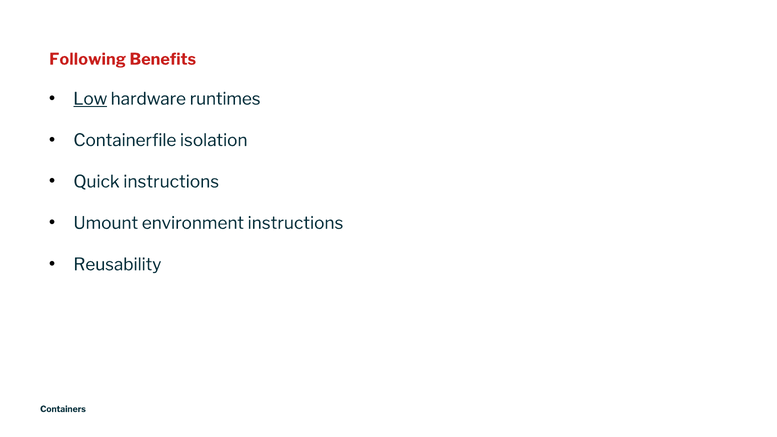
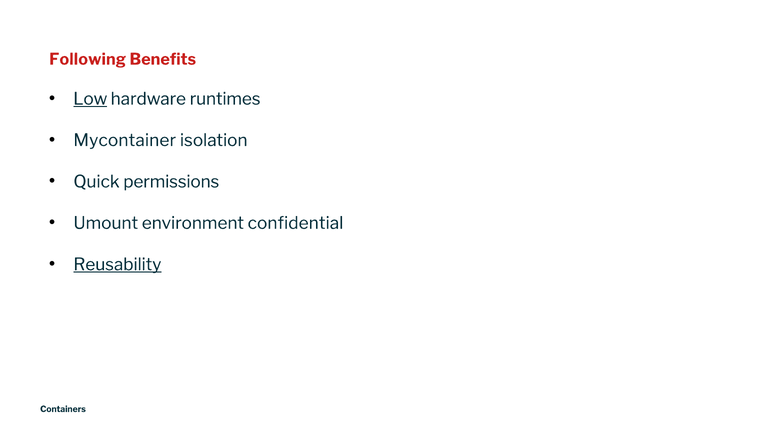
Containerfile: Containerfile -> Mycontainer
Quick instructions: instructions -> permissions
environment instructions: instructions -> confidential
Reusability underline: none -> present
